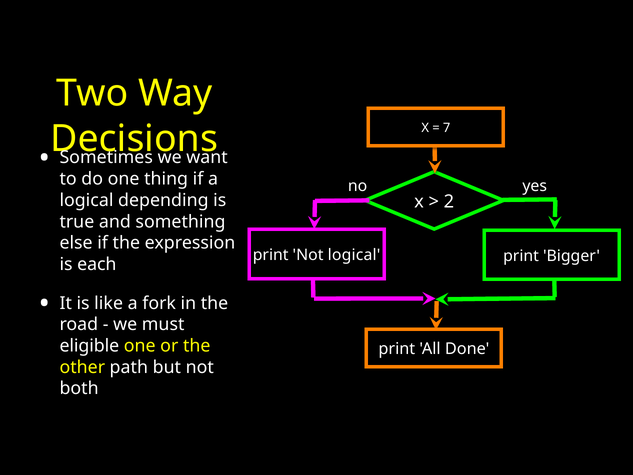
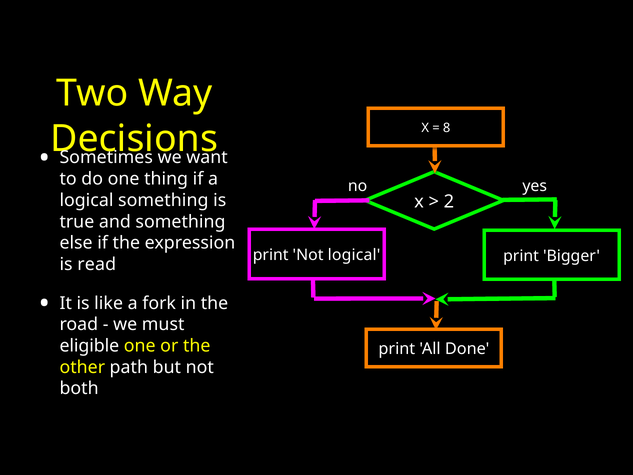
7: 7 -> 8
logical depending: depending -> something
each: each -> read
